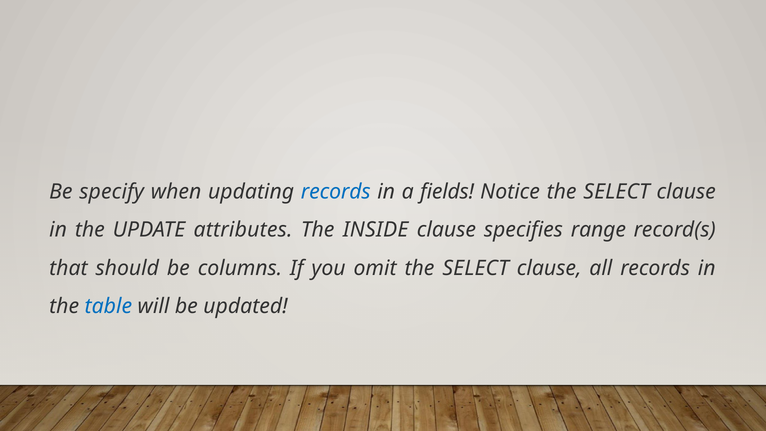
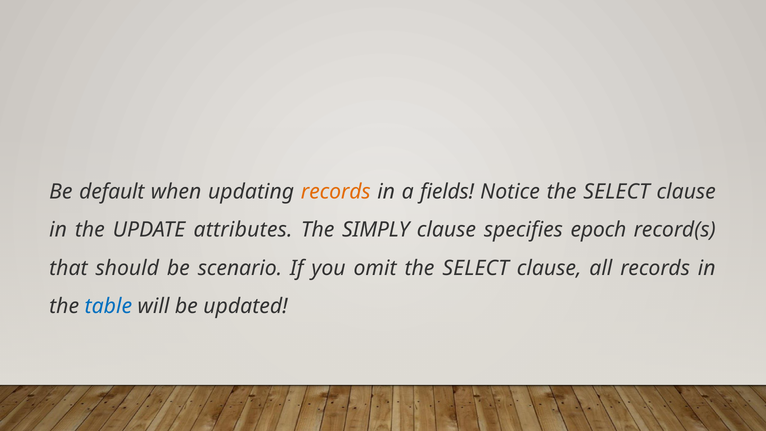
specify: specify -> default
records at (336, 191) colour: blue -> orange
INSIDE: INSIDE -> SIMPLY
range: range -> epoch
columns: columns -> scenario
